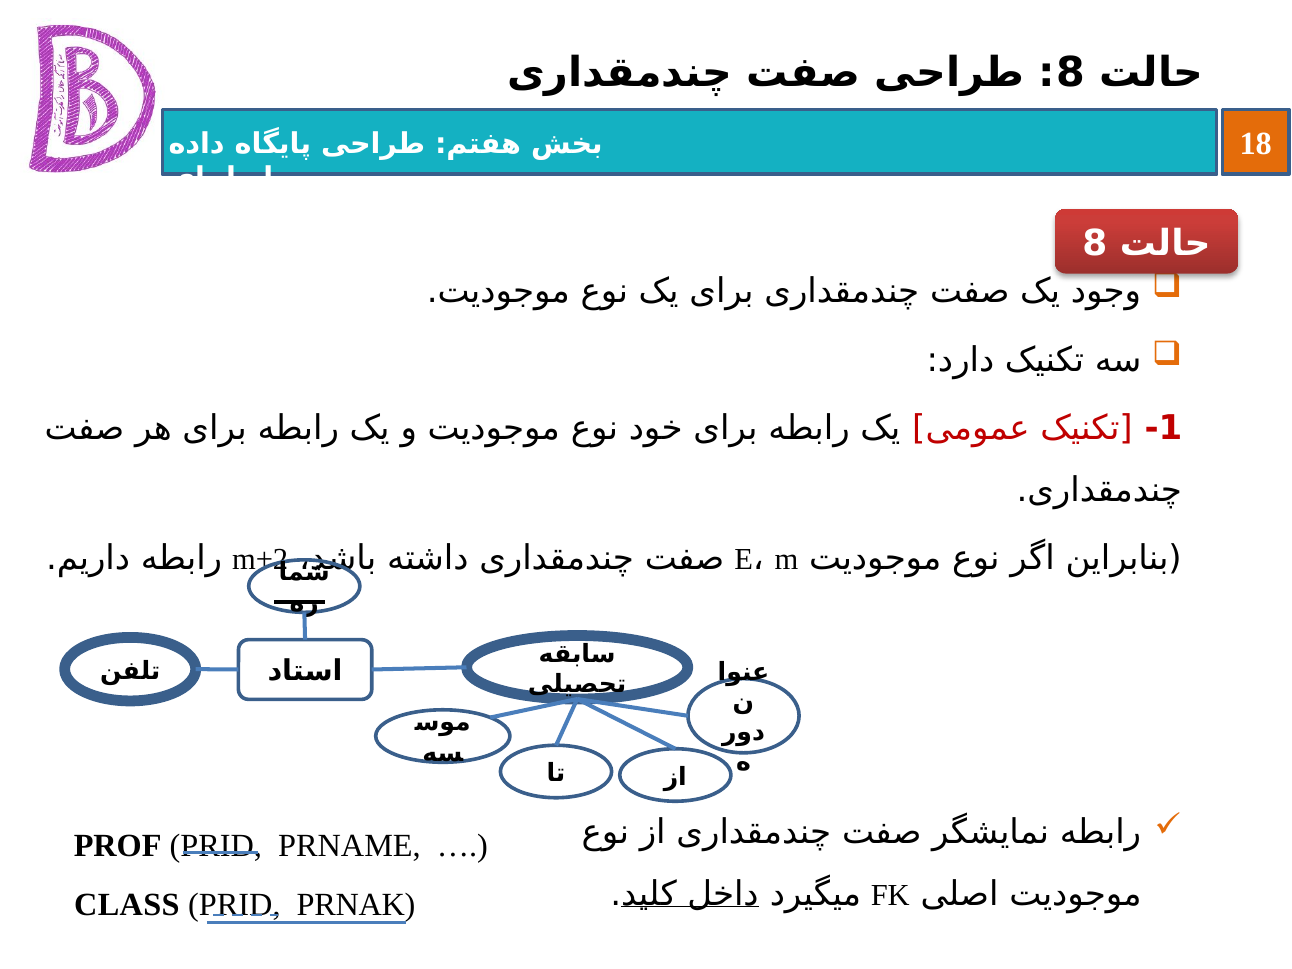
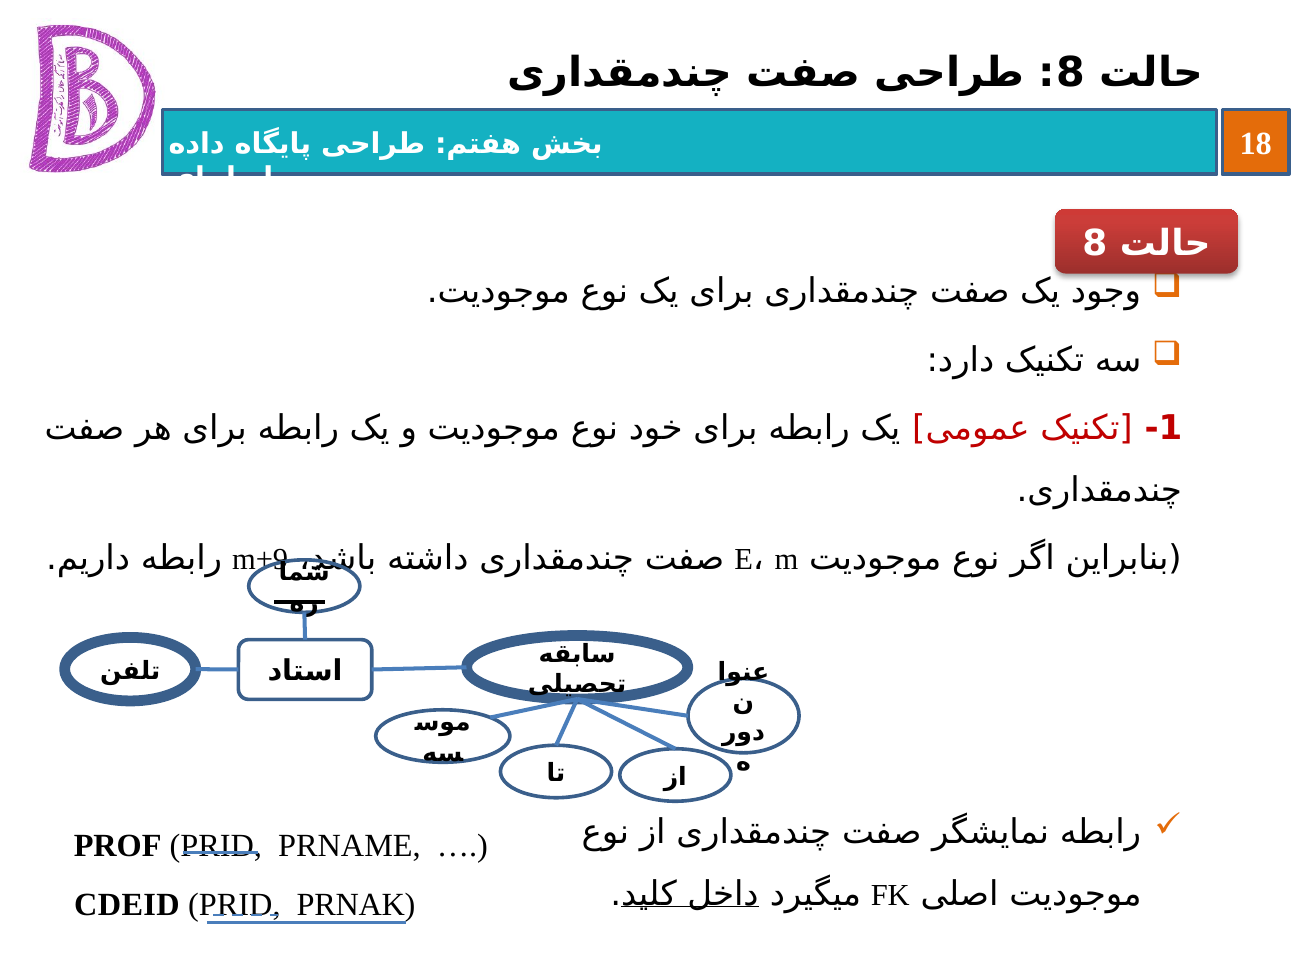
m+2: m+2 -> m+9
CLASS: CLASS -> CDEID
